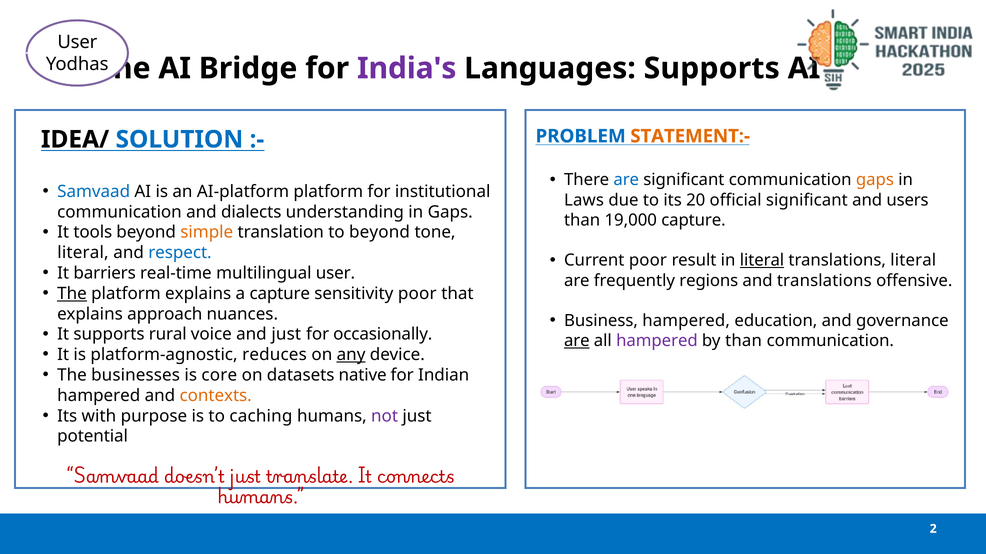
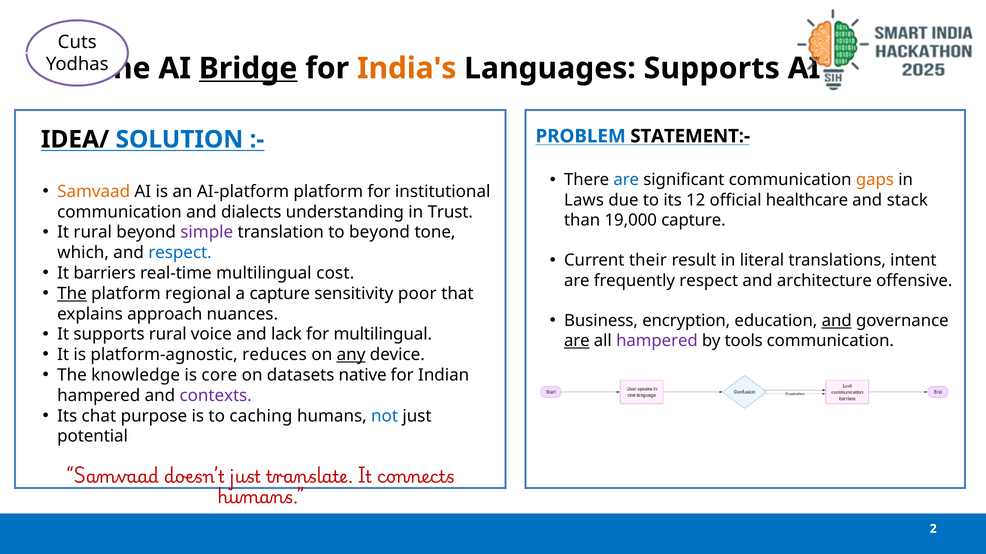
User at (77, 42): User -> Cuts
Bridge underline: none -> present
India's colour: purple -> orange
STATEMENT:- colour: orange -> black
Samvaad colour: blue -> orange
20: 20 -> 12
official significant: significant -> healthcare
users: users -> stack
in Gaps: Gaps -> Trust
It tools: tools -> rural
simple colour: orange -> purple
literal at (83, 253): literal -> which
Current poor: poor -> their
literal at (762, 261) underline: present -> none
translations literal: literal -> intent
multilingual user: user -> cost
frequently regions: regions -> respect
and translations: translations -> architecture
platform explains: explains -> regional
Business hampered: hampered -> encryption
and at (837, 321) underline: none -> present
and just: just -> lack
for occasionally: occasionally -> multilingual
by than: than -> tools
businesses: businesses -> knowledge
contexts colour: orange -> purple
with: with -> chat
not colour: purple -> blue
